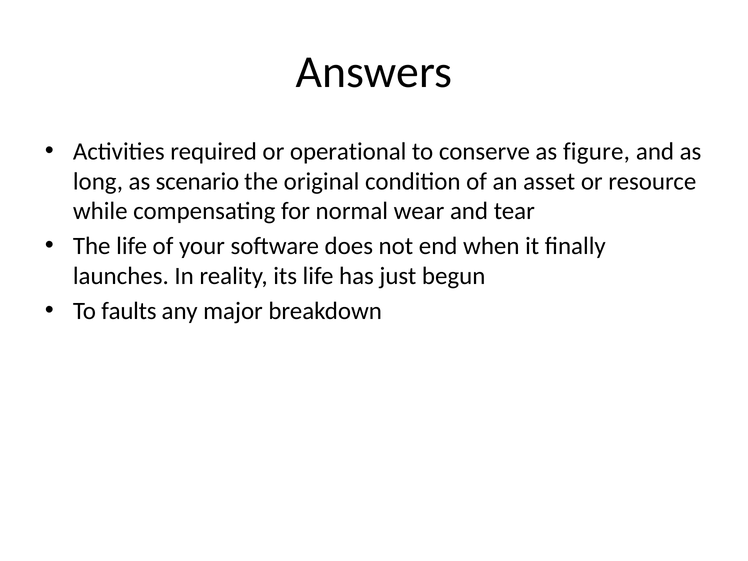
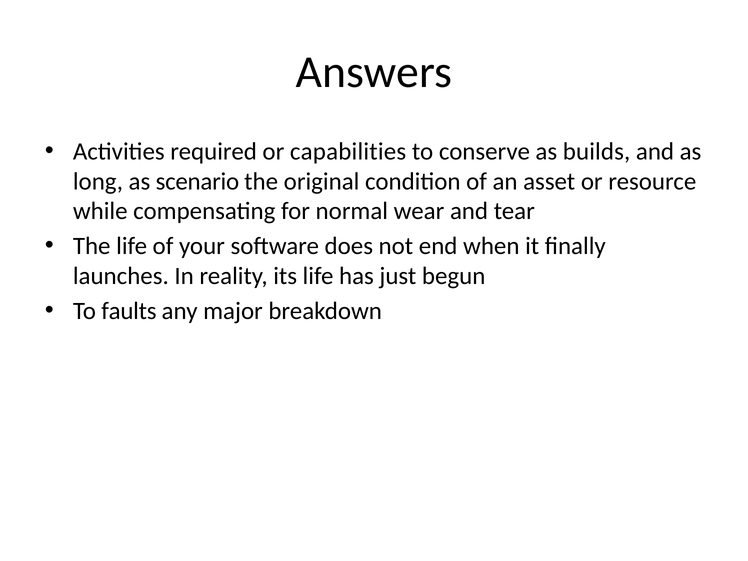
operational: operational -> capabilities
figure: figure -> builds
